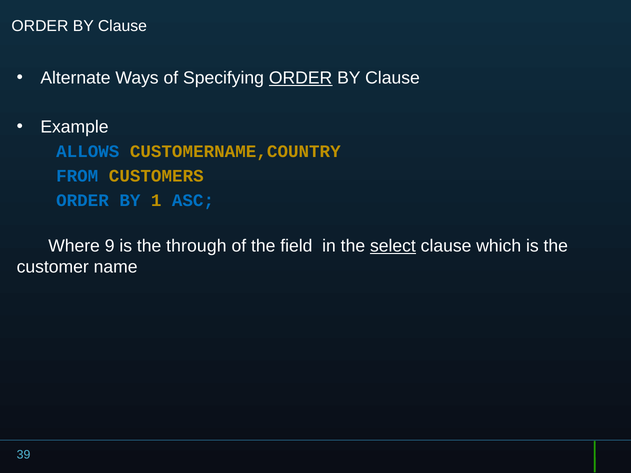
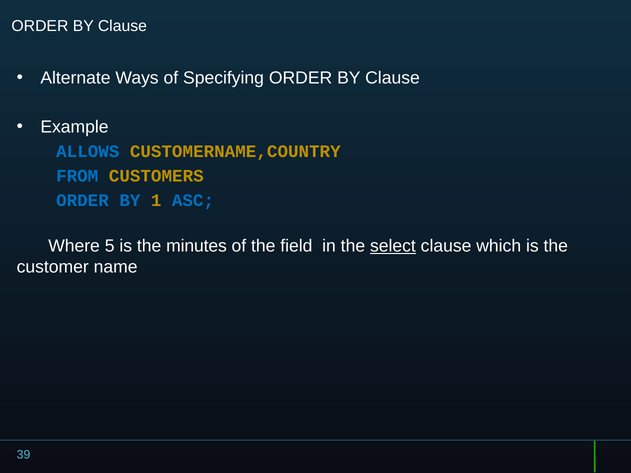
ORDER at (301, 78) underline: present -> none
9: 9 -> 5
through: through -> minutes
